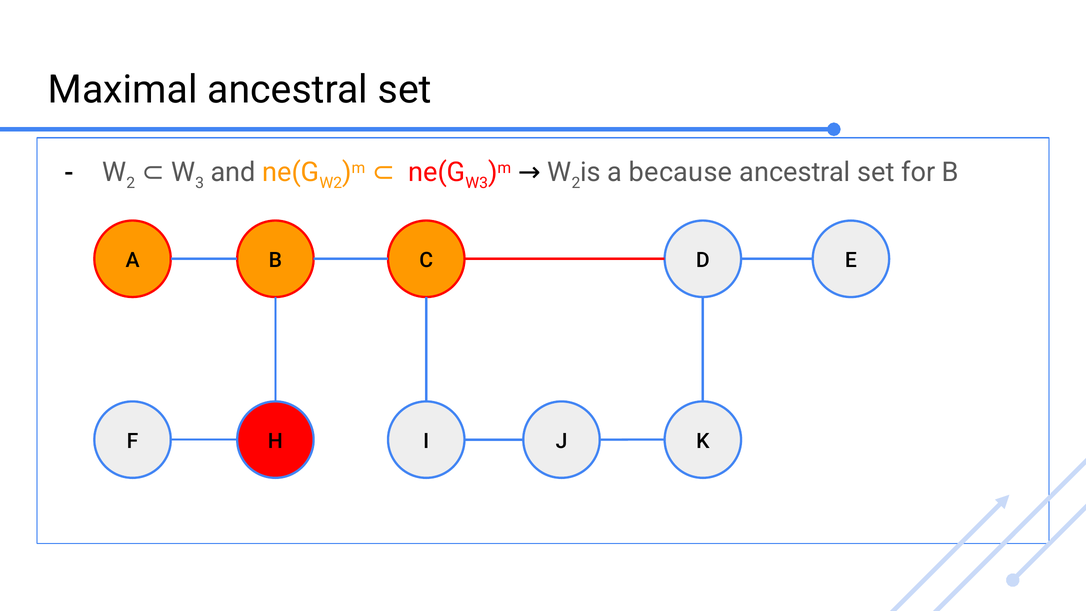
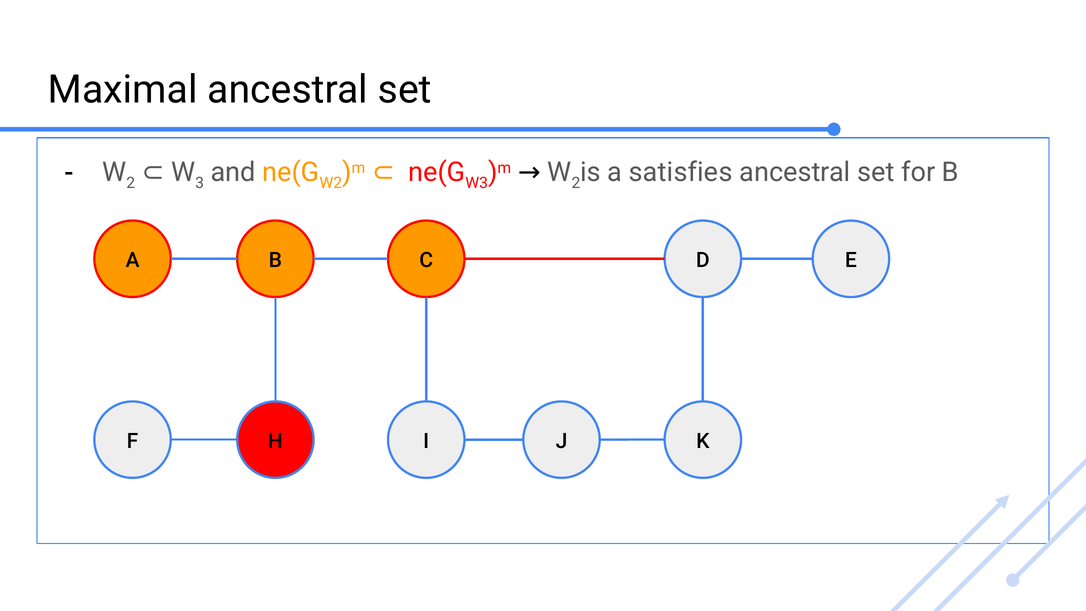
because: because -> satisfies
